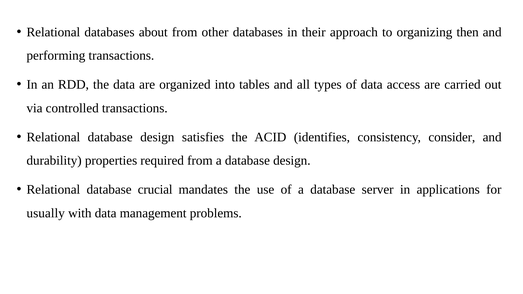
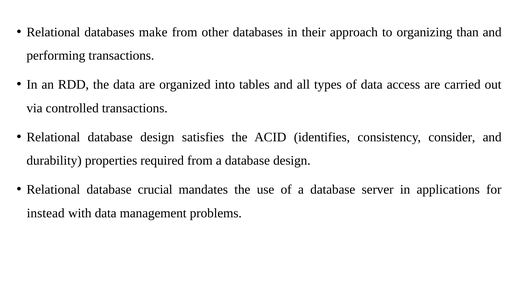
about: about -> make
then: then -> than
usually: usually -> instead
